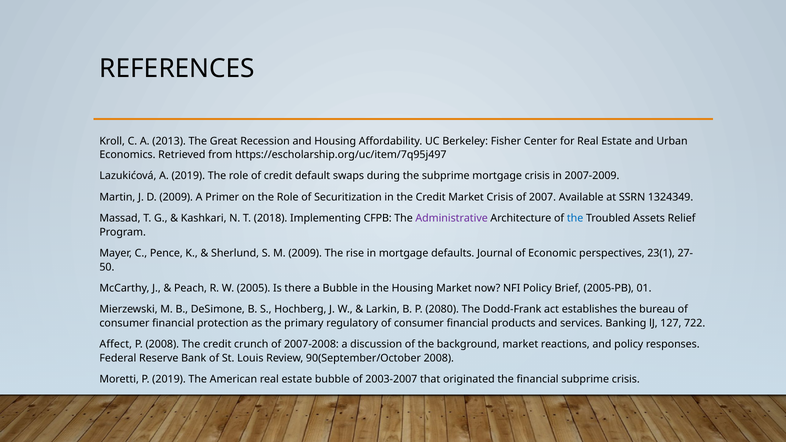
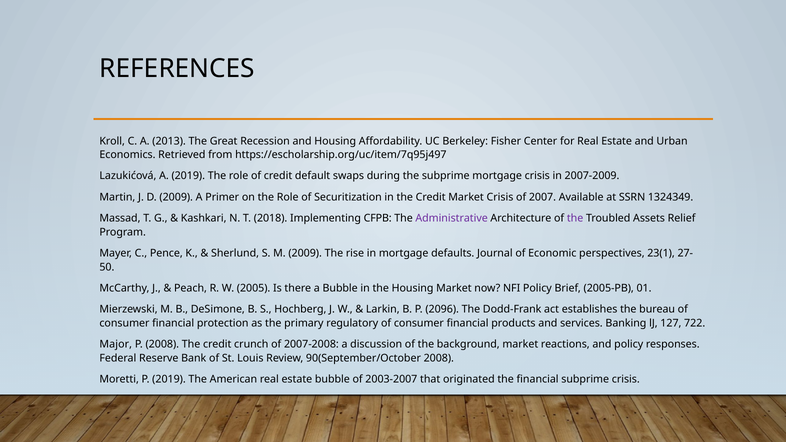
the at (575, 218) colour: blue -> purple
2080: 2080 -> 2096
Affect: Affect -> Major
